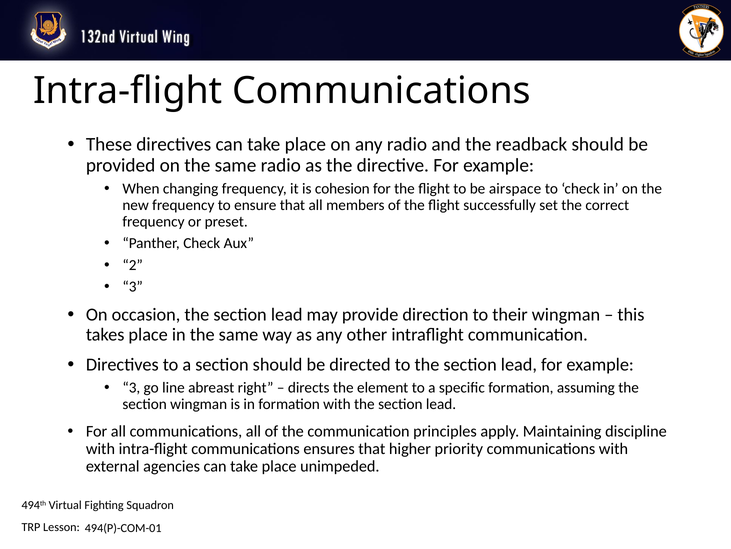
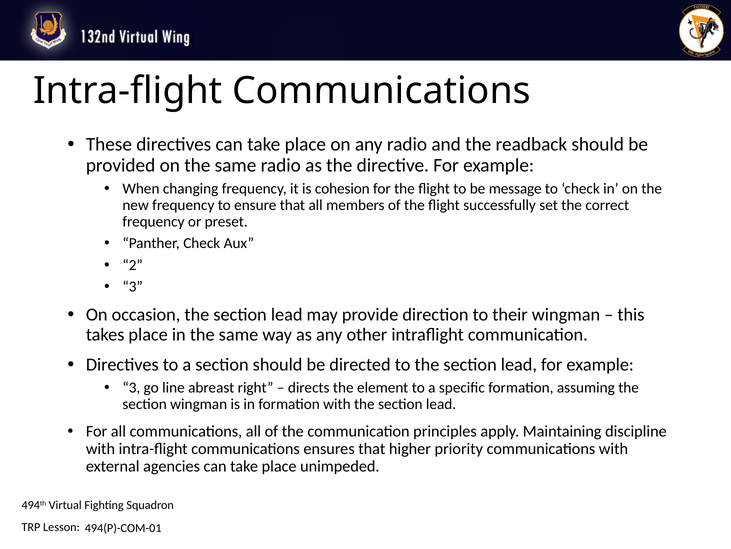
airspace: airspace -> message
